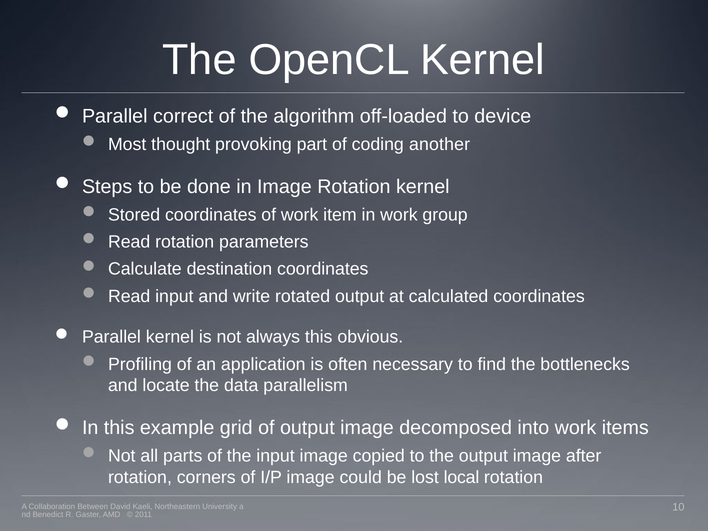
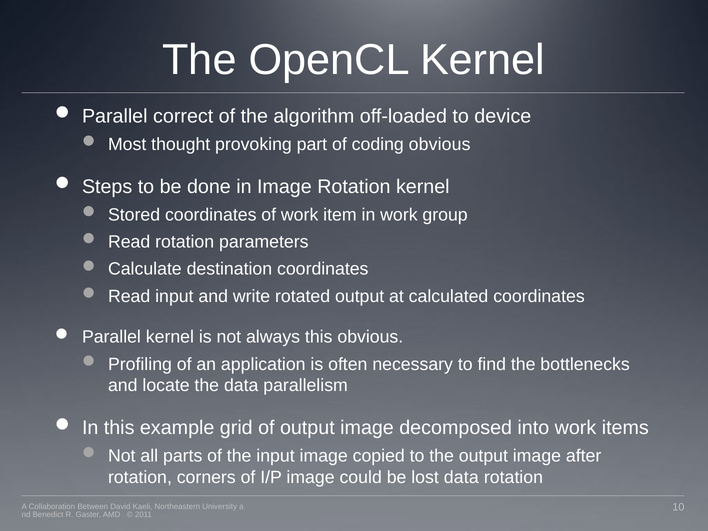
coding another: another -> obvious
lost local: local -> data
